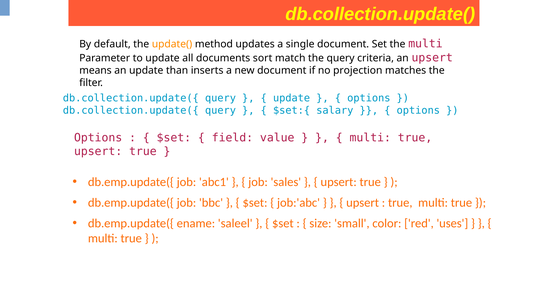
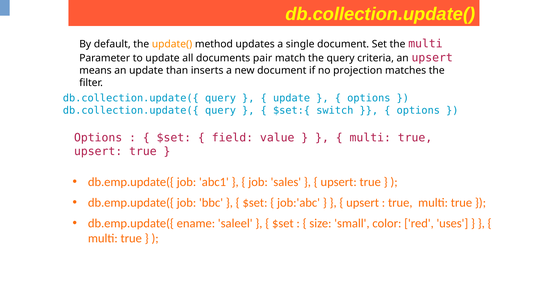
sort: sort -> pair
salary: salary -> switch
